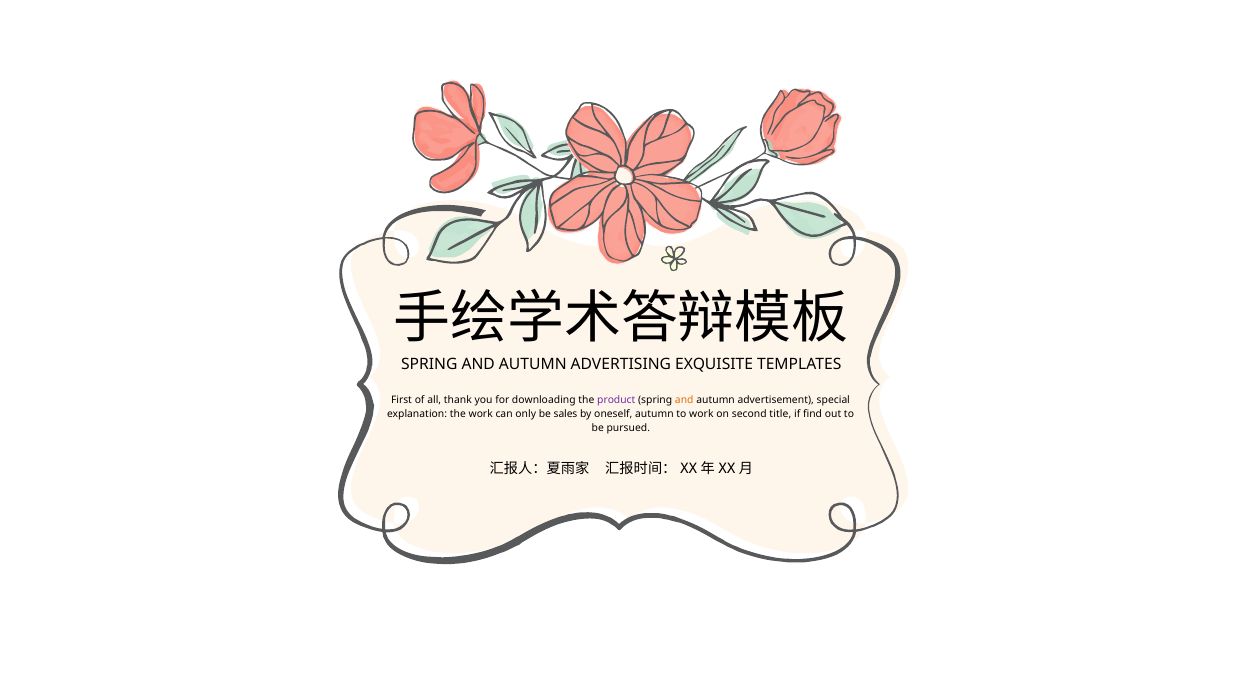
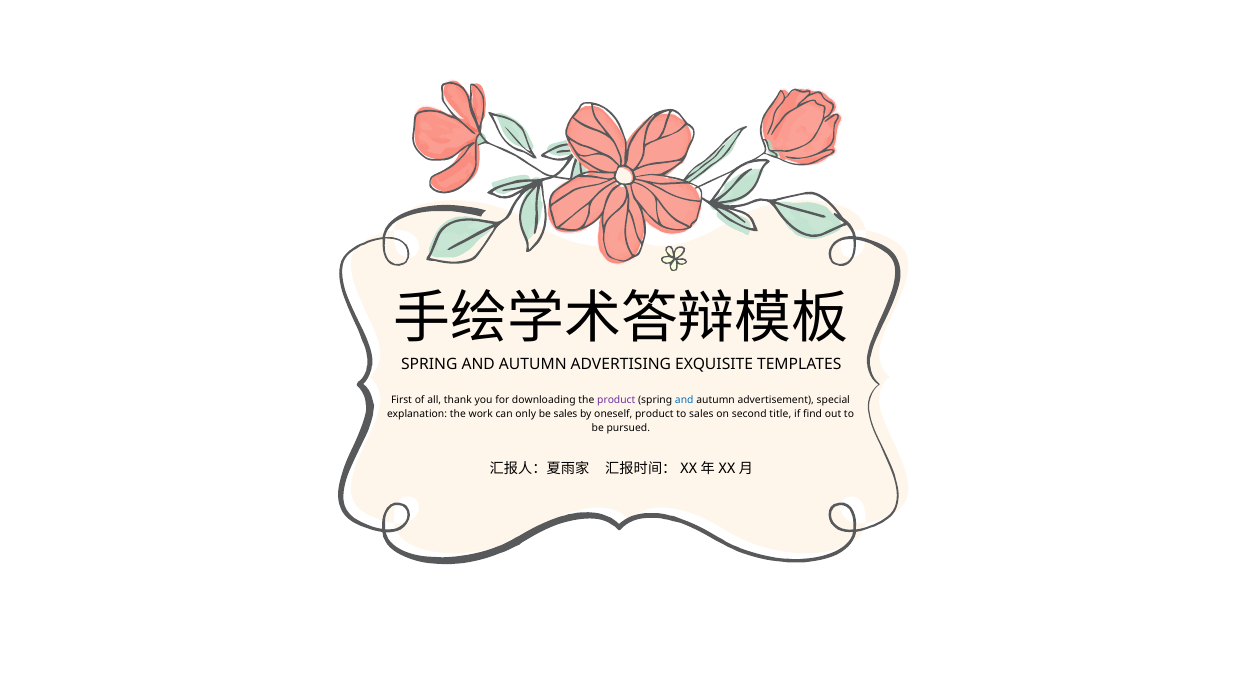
and at (684, 400) colour: orange -> blue
oneself autumn: autumn -> product
to work: work -> sales
